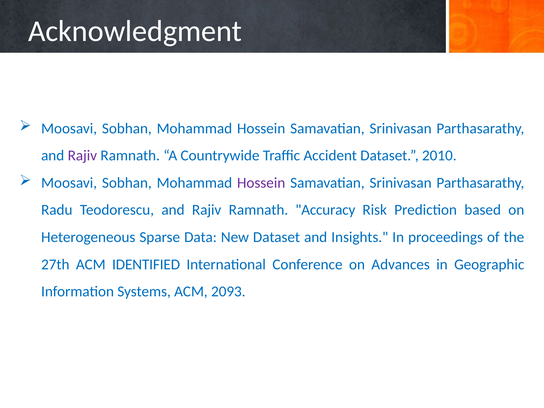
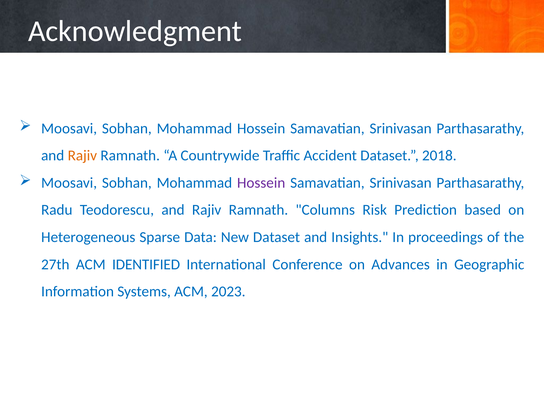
Rajiv at (82, 156) colour: purple -> orange
2010: 2010 -> 2018
Accuracy: Accuracy -> Columns
2093: 2093 -> 2023
